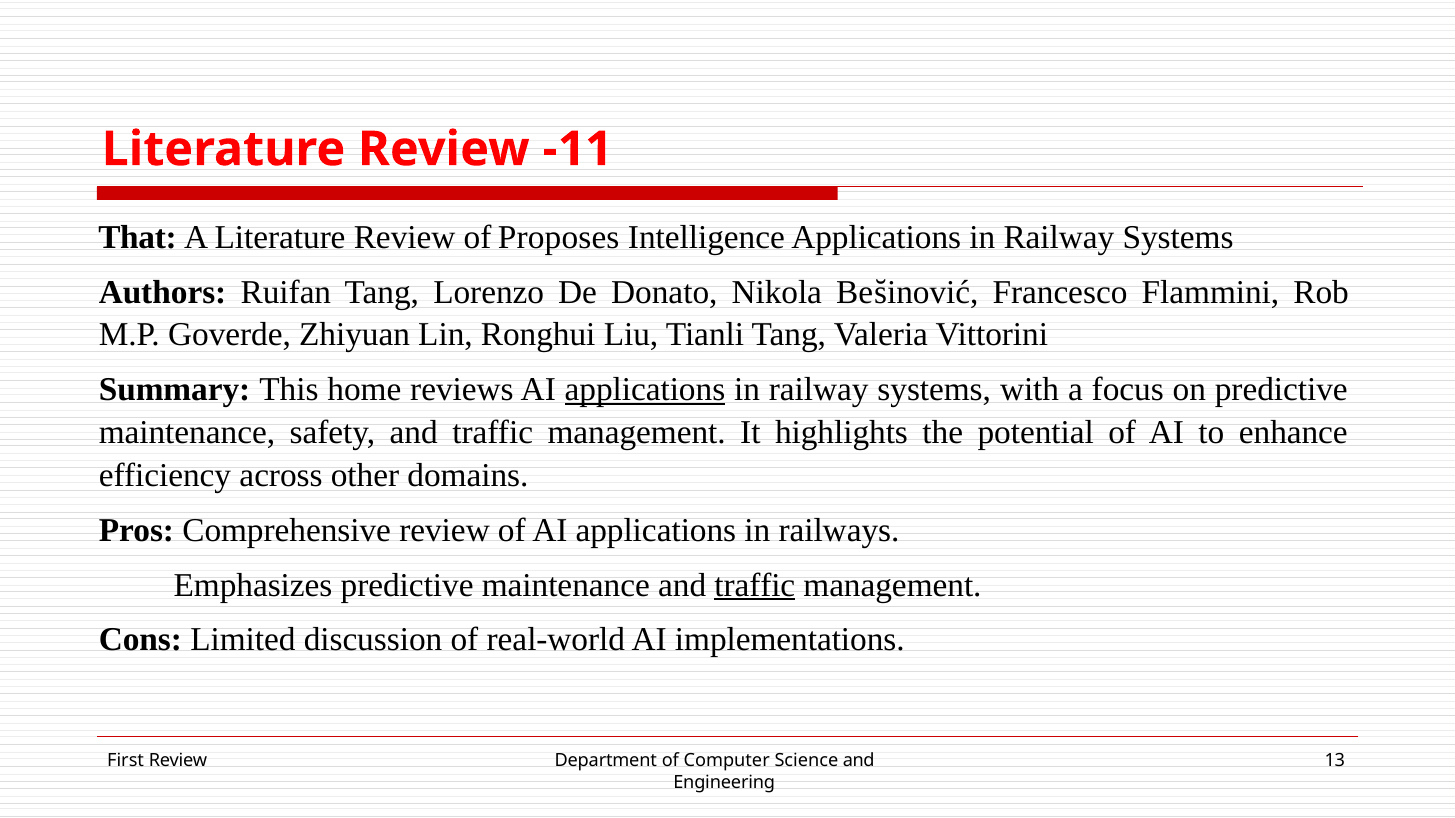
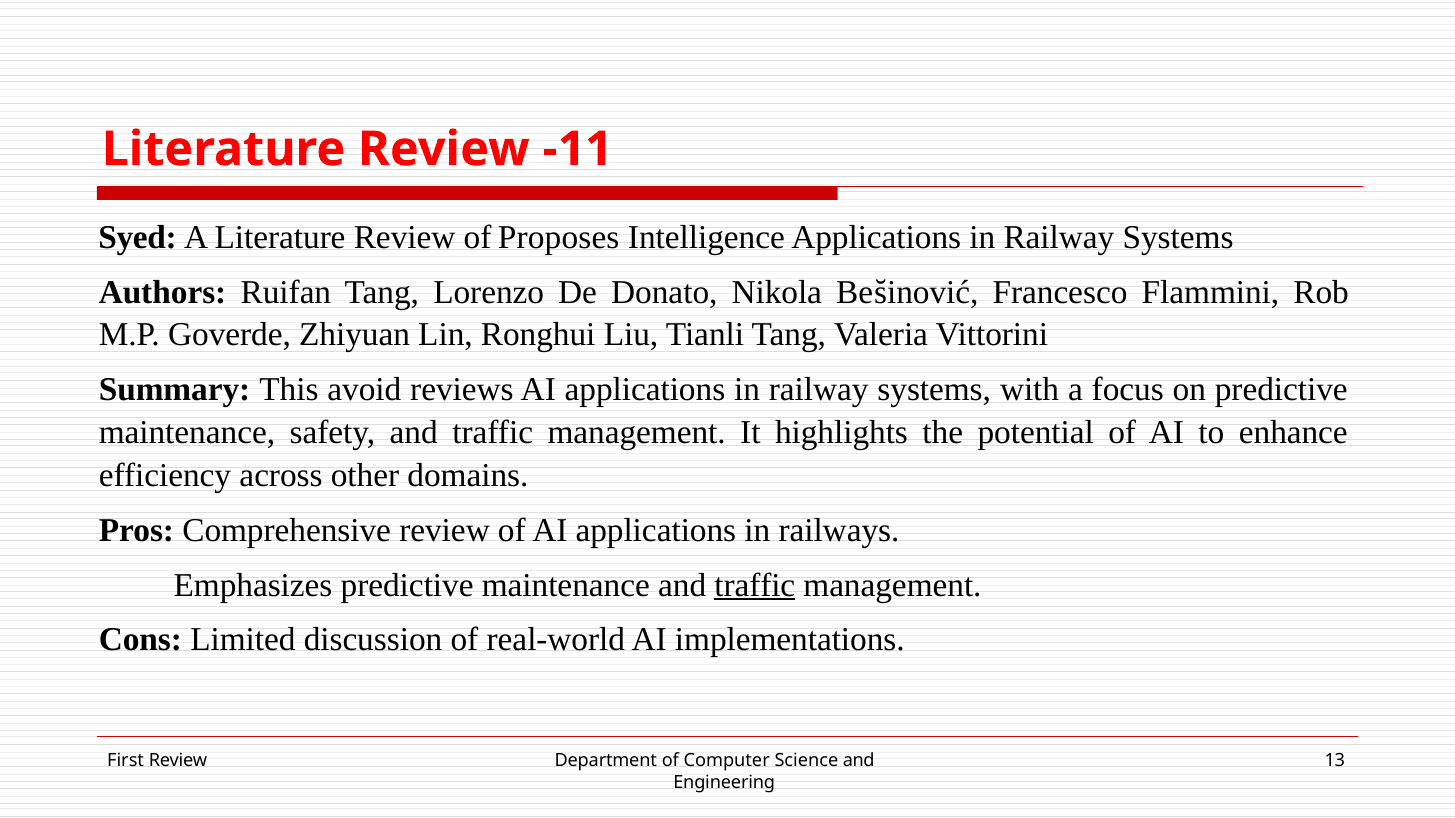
That: That -> Syed
home: home -> avoid
applications at (645, 390) underline: present -> none
